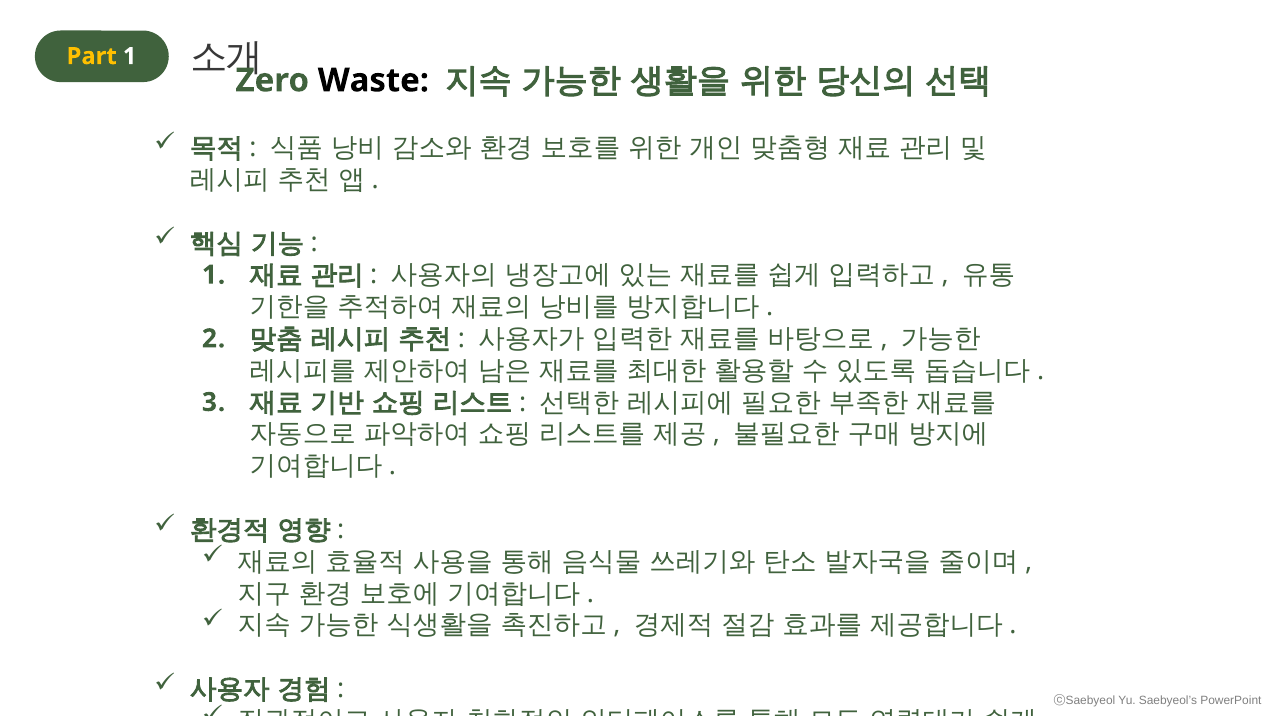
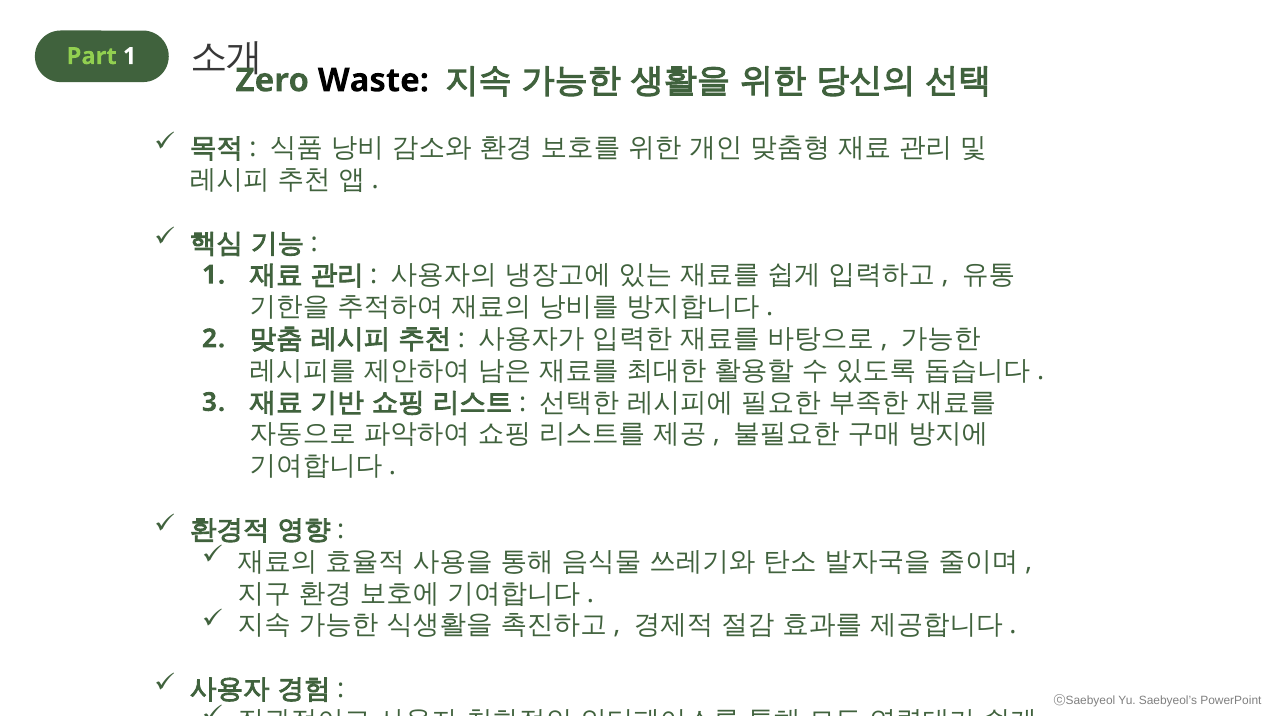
Part colour: yellow -> light green
